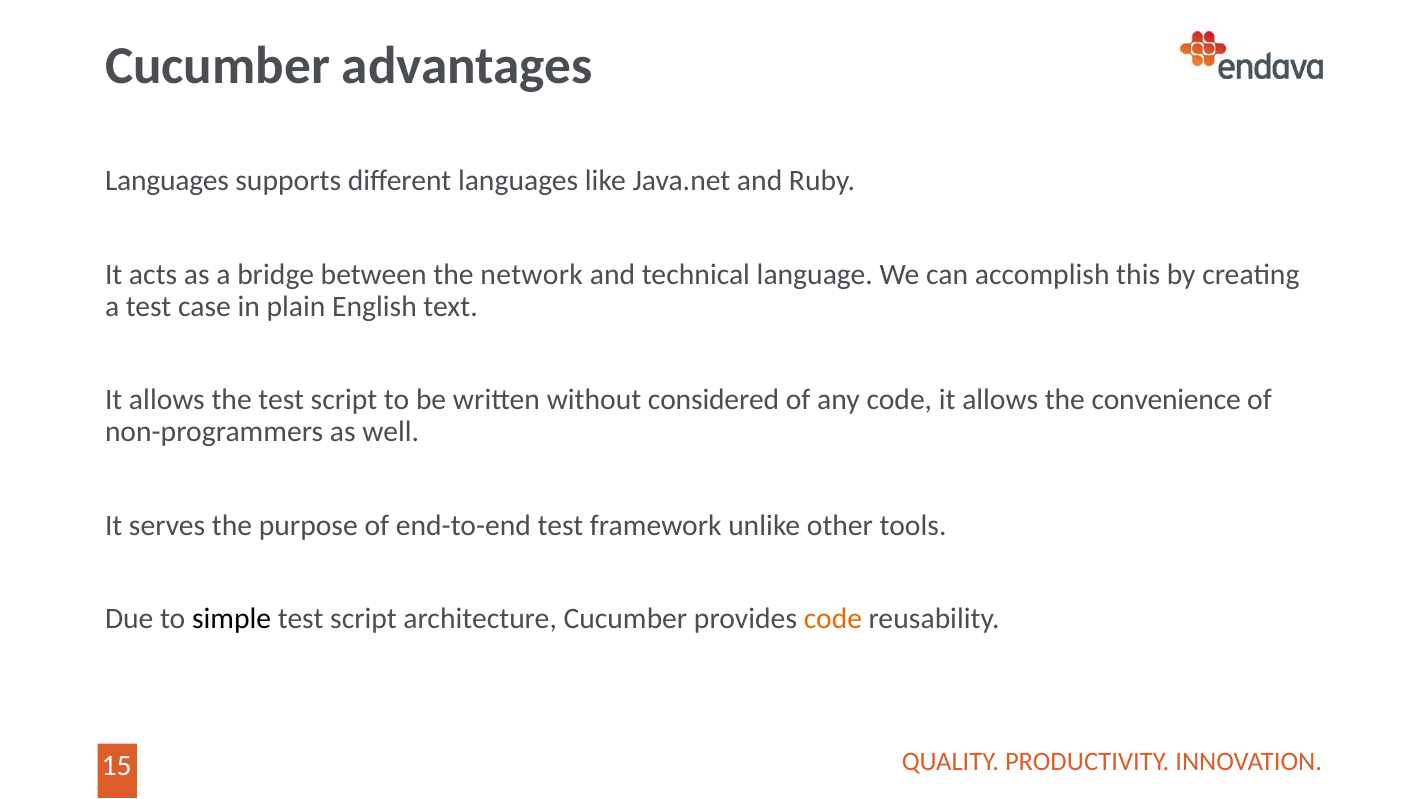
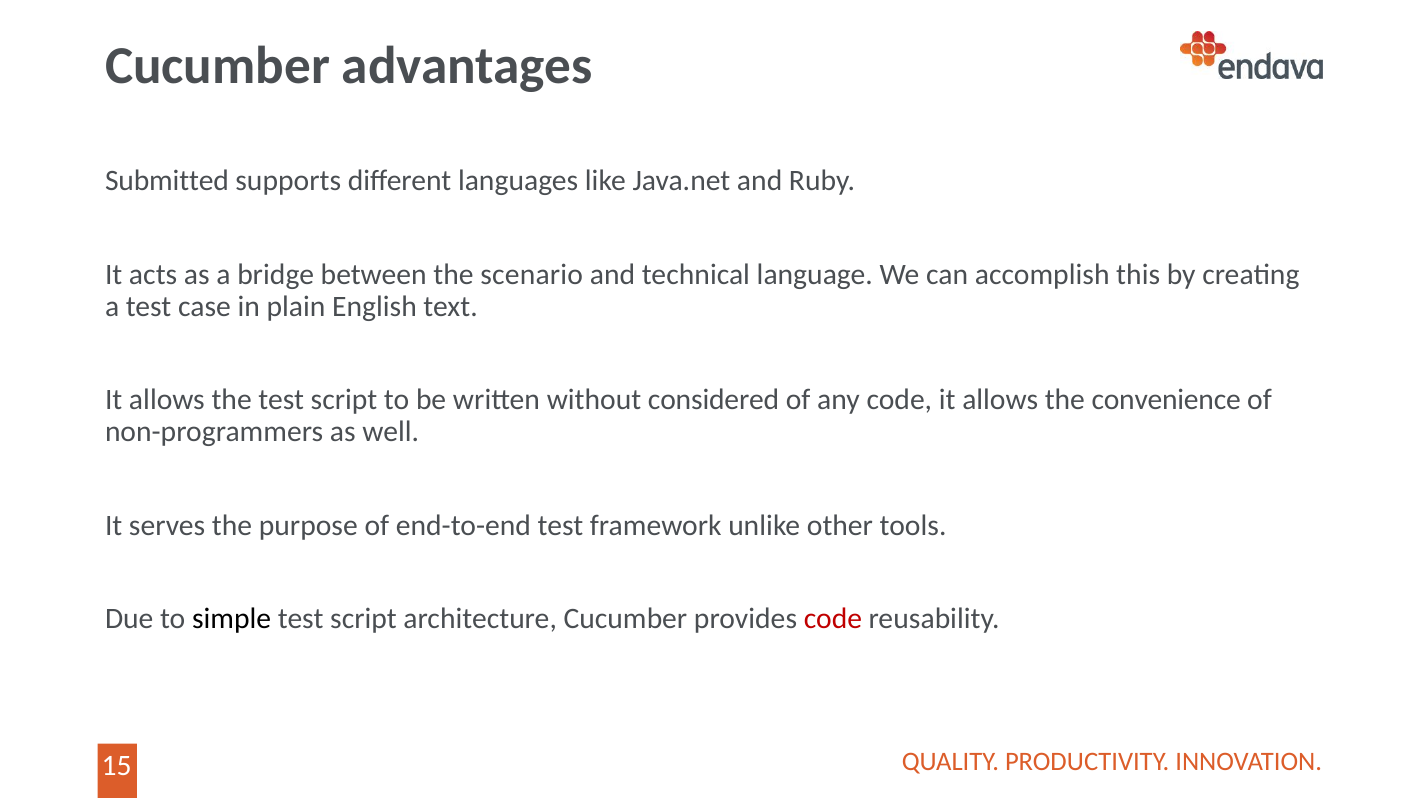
Languages at (167, 181): Languages -> Submitted
network: network -> scenario
code at (833, 619) colour: orange -> red
